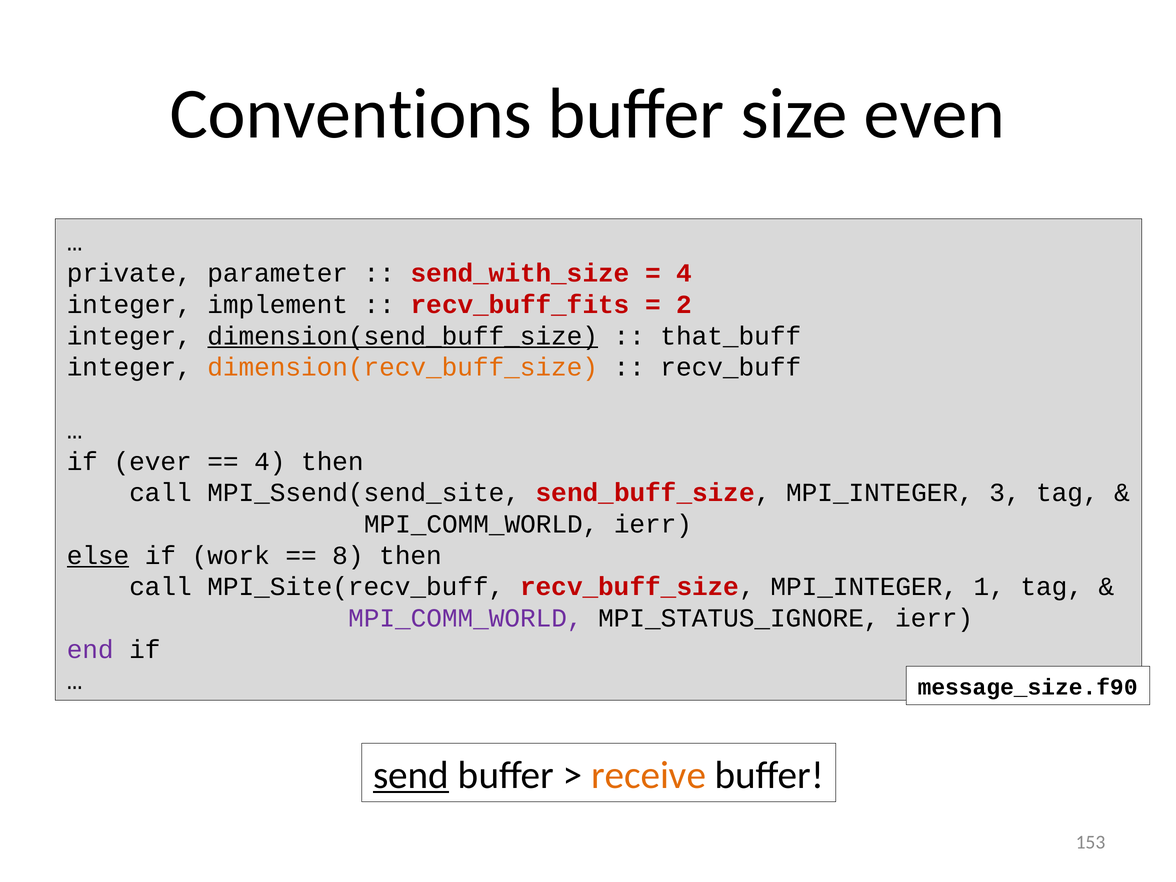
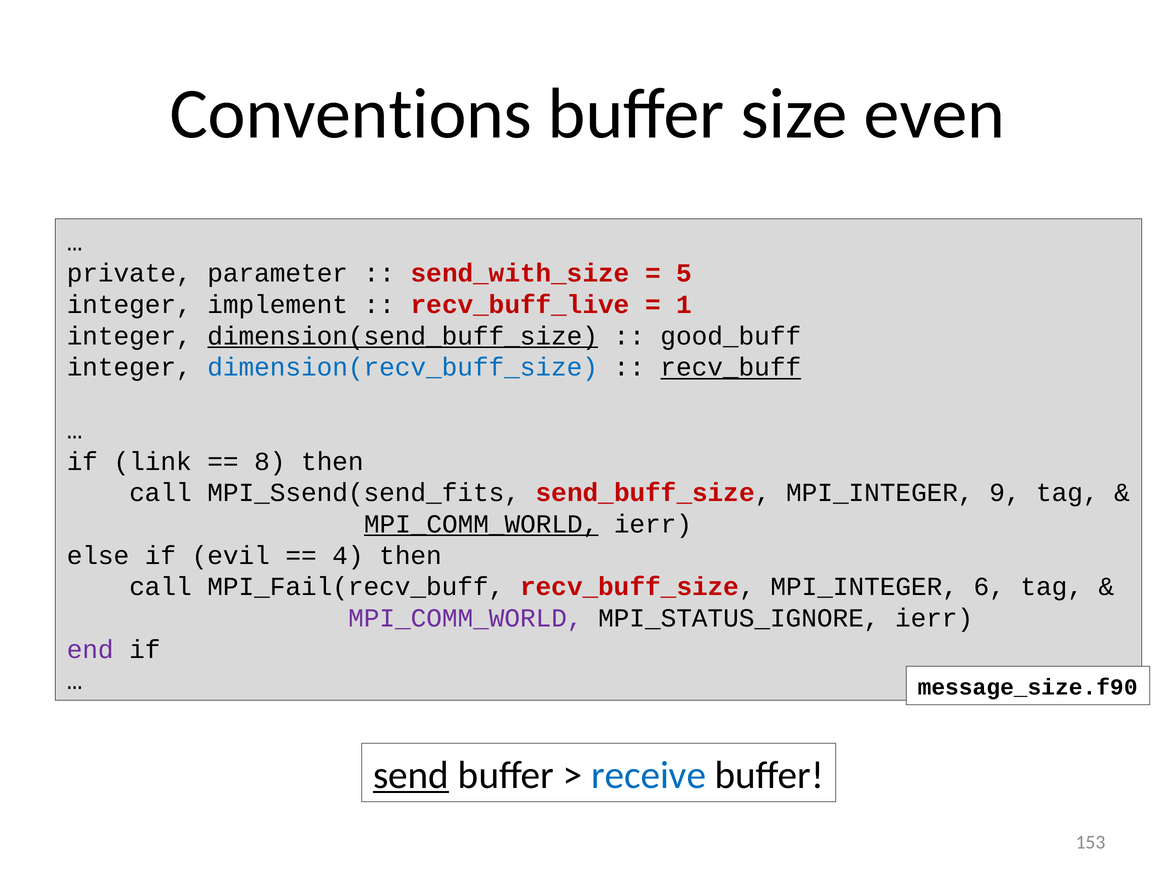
4 at (684, 273): 4 -> 5
recv_buff_fits: recv_buff_fits -> recv_buff_live
2: 2 -> 1
that_buff: that_buff -> good_buff
dimension(recv_buff_size colour: orange -> blue
recv_buff underline: none -> present
ever: ever -> link
4 at (270, 461): 4 -> 8
MPI_Ssend(send_site: MPI_Ssend(send_site -> MPI_Ssend(send_fits
3: 3 -> 9
MPI_COMM_WORLD at (481, 524) underline: none -> present
else underline: present -> none
work: work -> evil
8: 8 -> 4
MPI_Site(recv_buff: MPI_Site(recv_buff -> MPI_Fail(recv_buff
1: 1 -> 6
receive colour: orange -> blue
